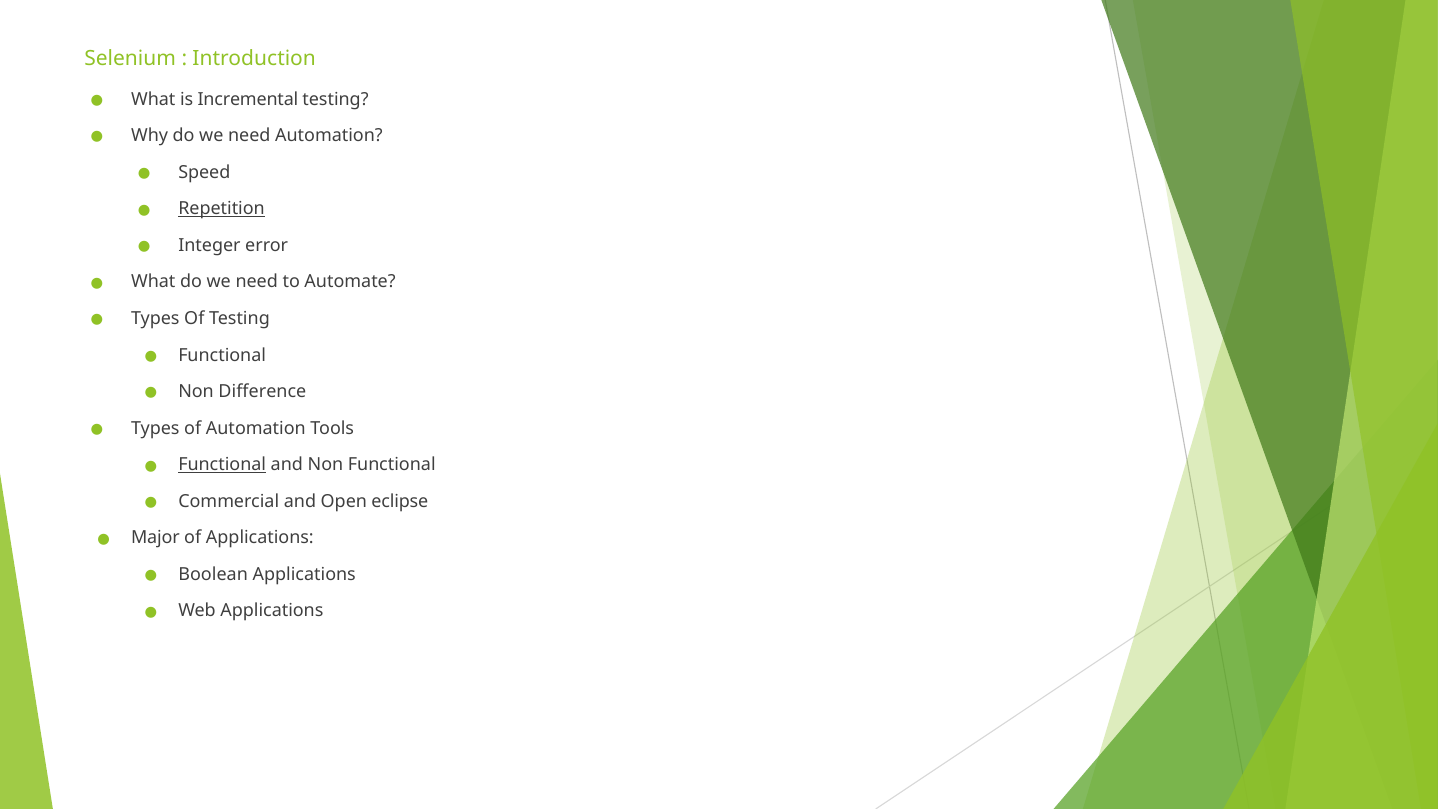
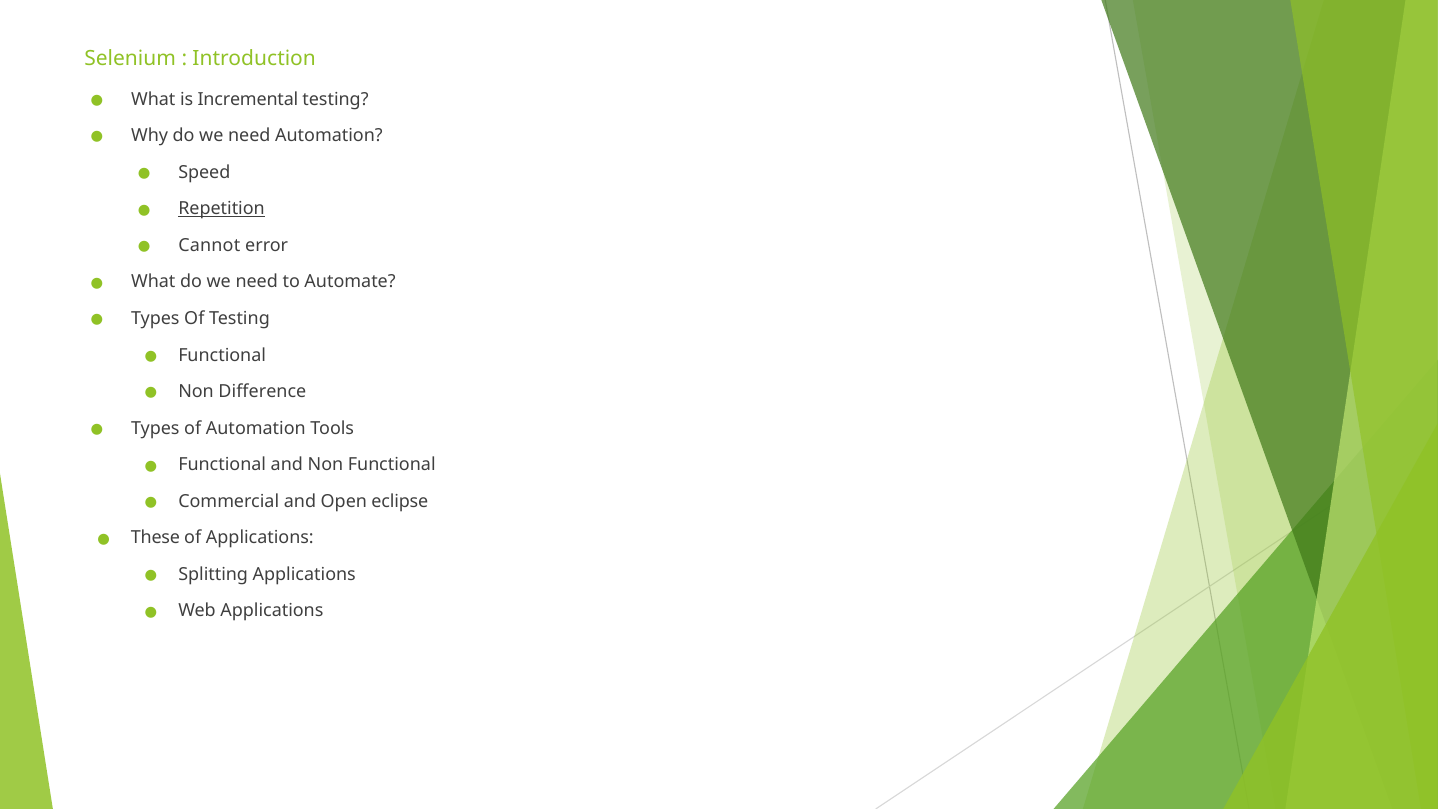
Integer: Integer -> Cannot
Functional at (222, 465) underline: present -> none
Major: Major -> These
Boolean: Boolean -> Splitting
